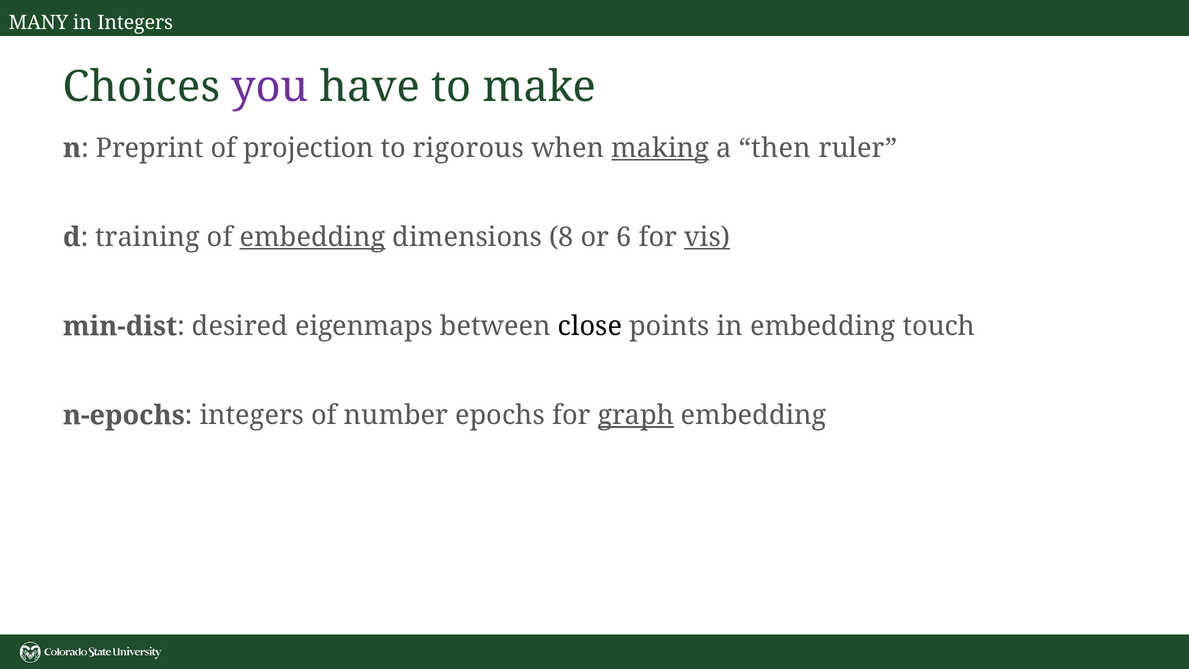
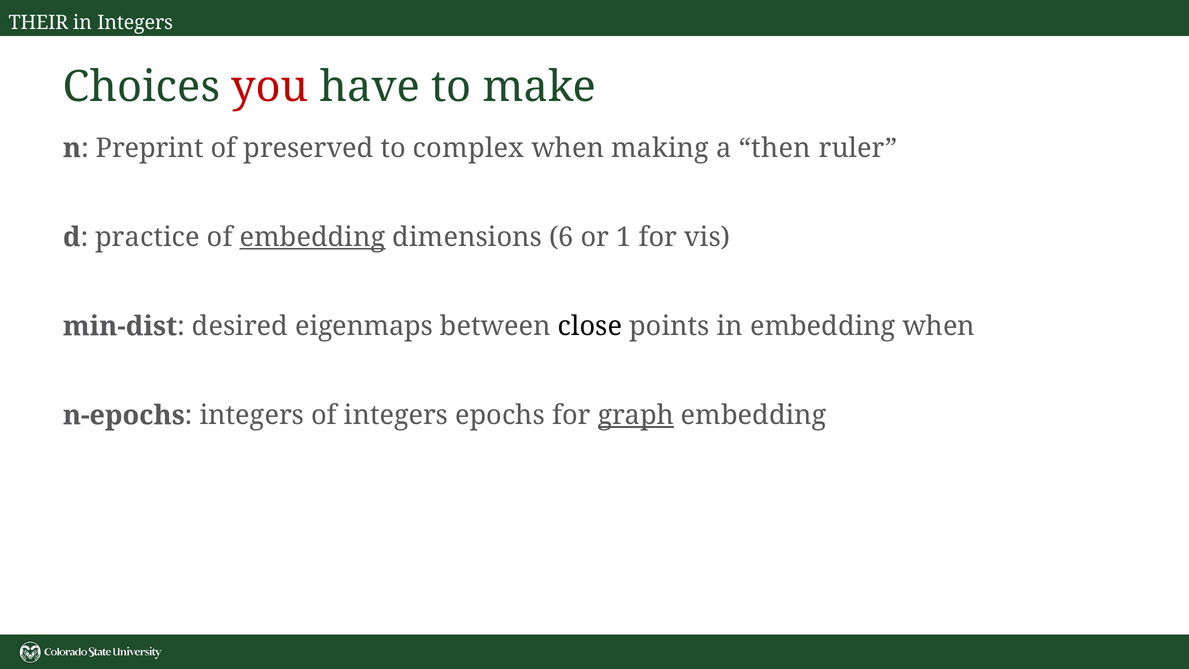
MANY: MANY -> THEIR
you colour: purple -> red
projection: projection -> preserved
rigorous: rigorous -> complex
making underline: present -> none
training: training -> practice
8: 8 -> 6
6: 6 -> 1
vis underline: present -> none
embedding touch: touch -> when
of number: number -> integers
